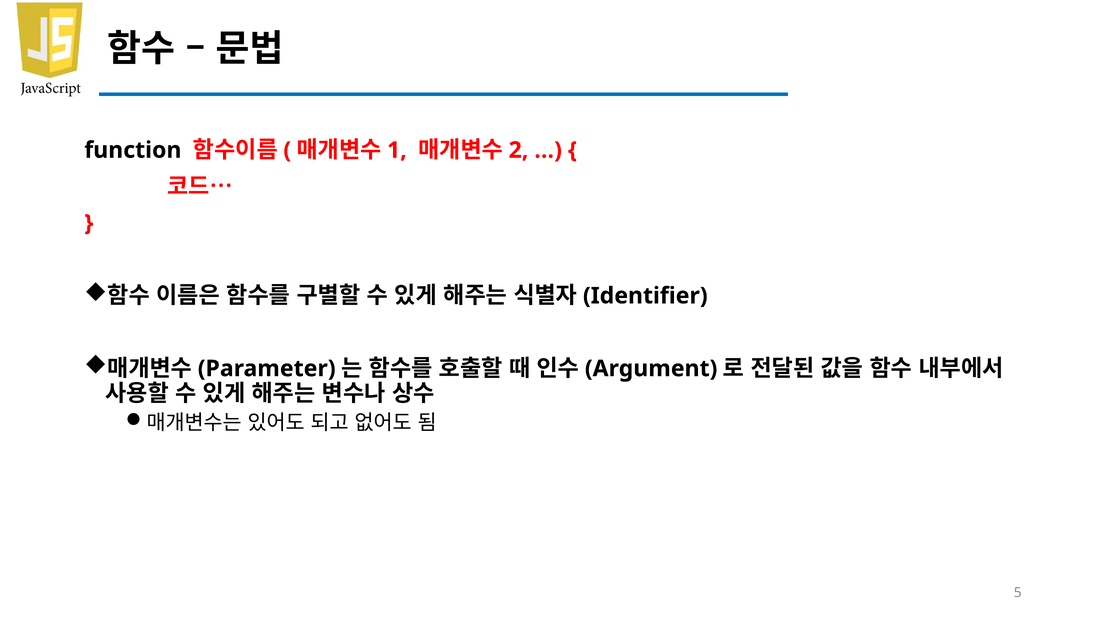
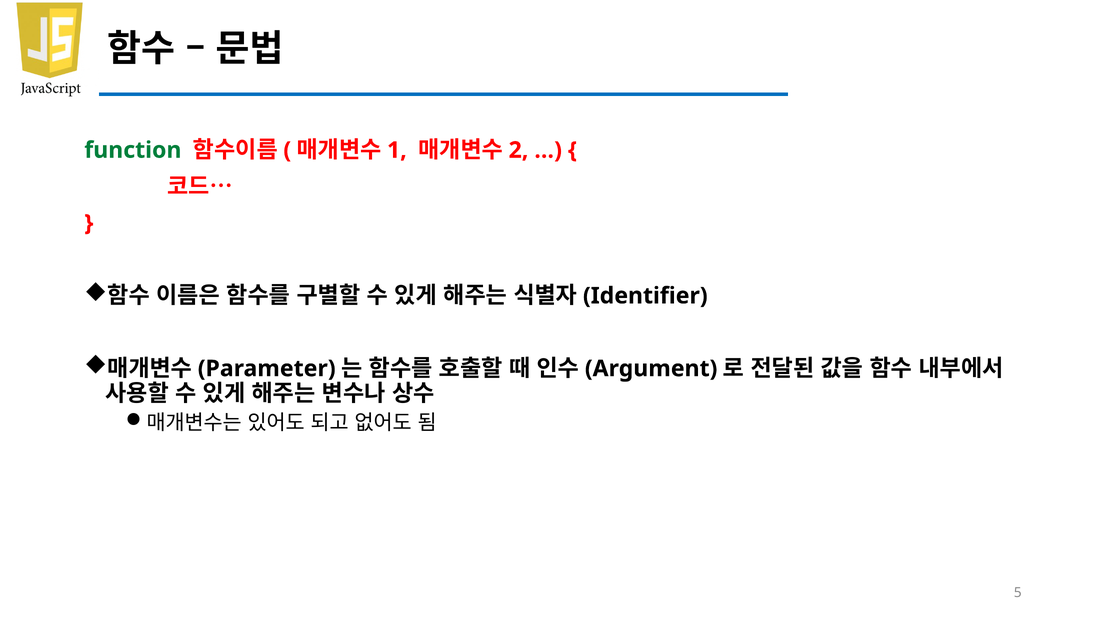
function colour: black -> green
